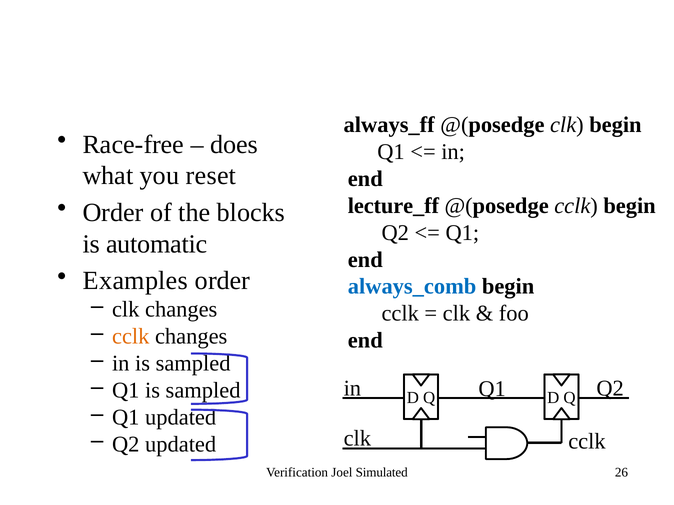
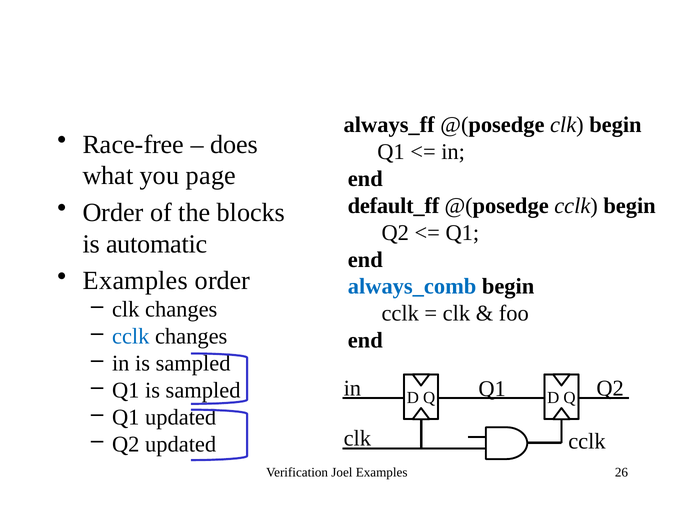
reset: reset -> page
lecture_ff: lecture_ff -> default_ff
cclk at (131, 337) colour: orange -> blue
Joel Simulated: Simulated -> Examples
